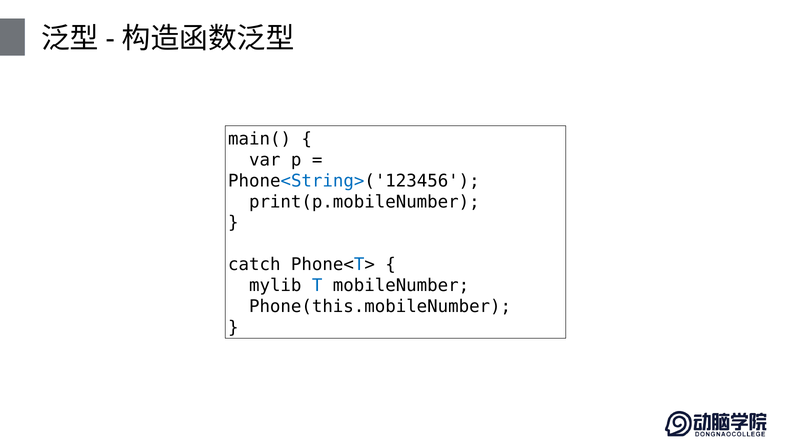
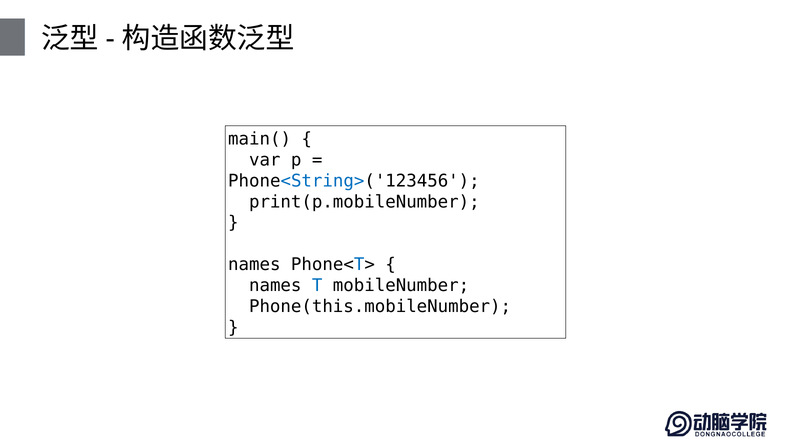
catch at (254, 265): catch -> names
mylib at (275, 285): mylib -> names
